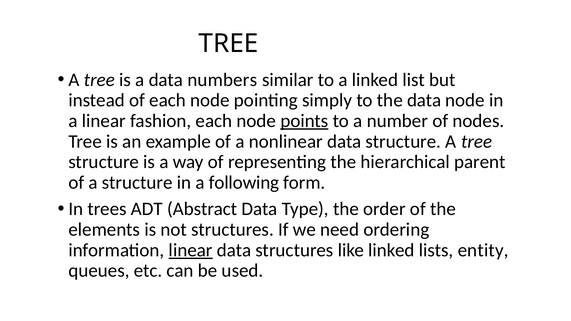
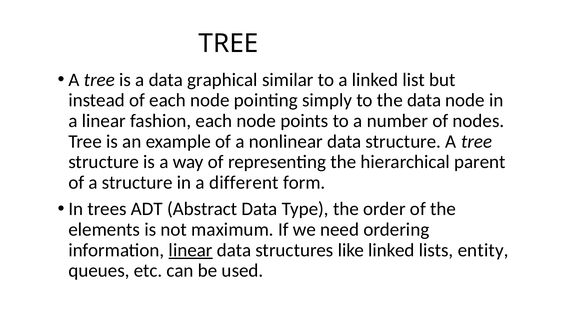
numbers: numbers -> graphical
points underline: present -> none
following: following -> different
not structures: structures -> maximum
